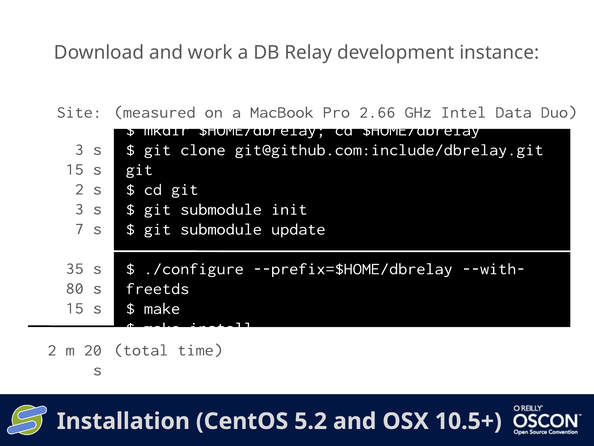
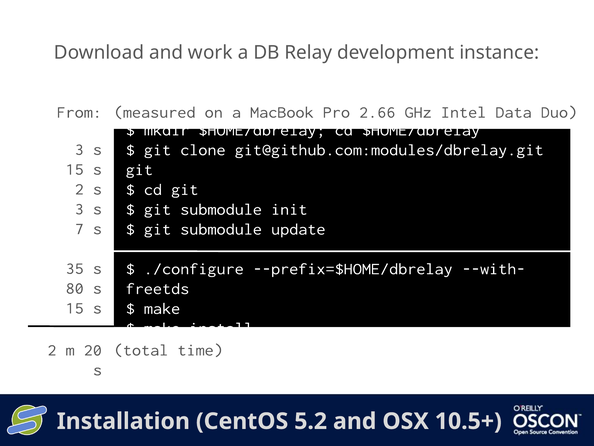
Site: Site -> From
git@github.com:include/dbrelay.git: git@github.com:include/dbrelay.git -> git@github.com:modules/dbrelay.git
